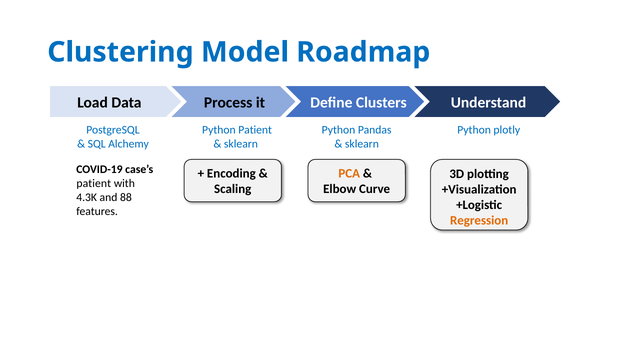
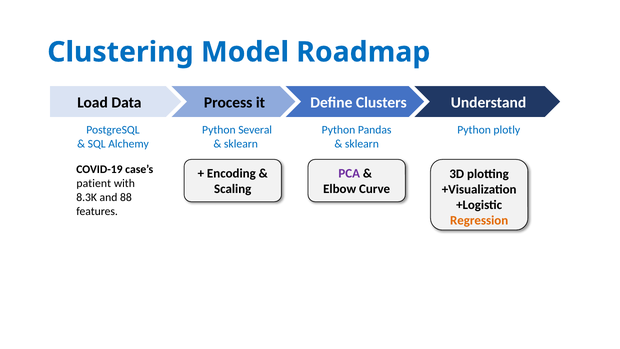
Python Patient: Patient -> Several
PCA colour: orange -> purple
4.3K: 4.3K -> 8.3K
